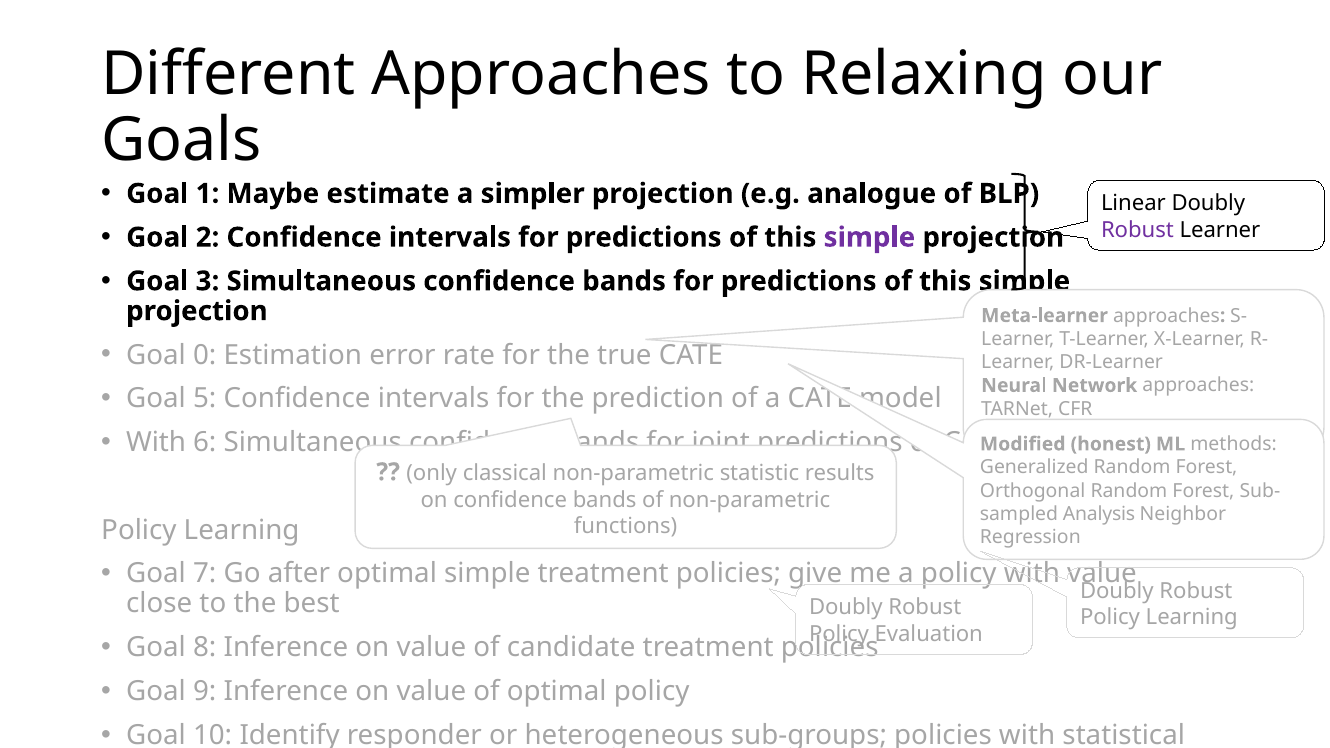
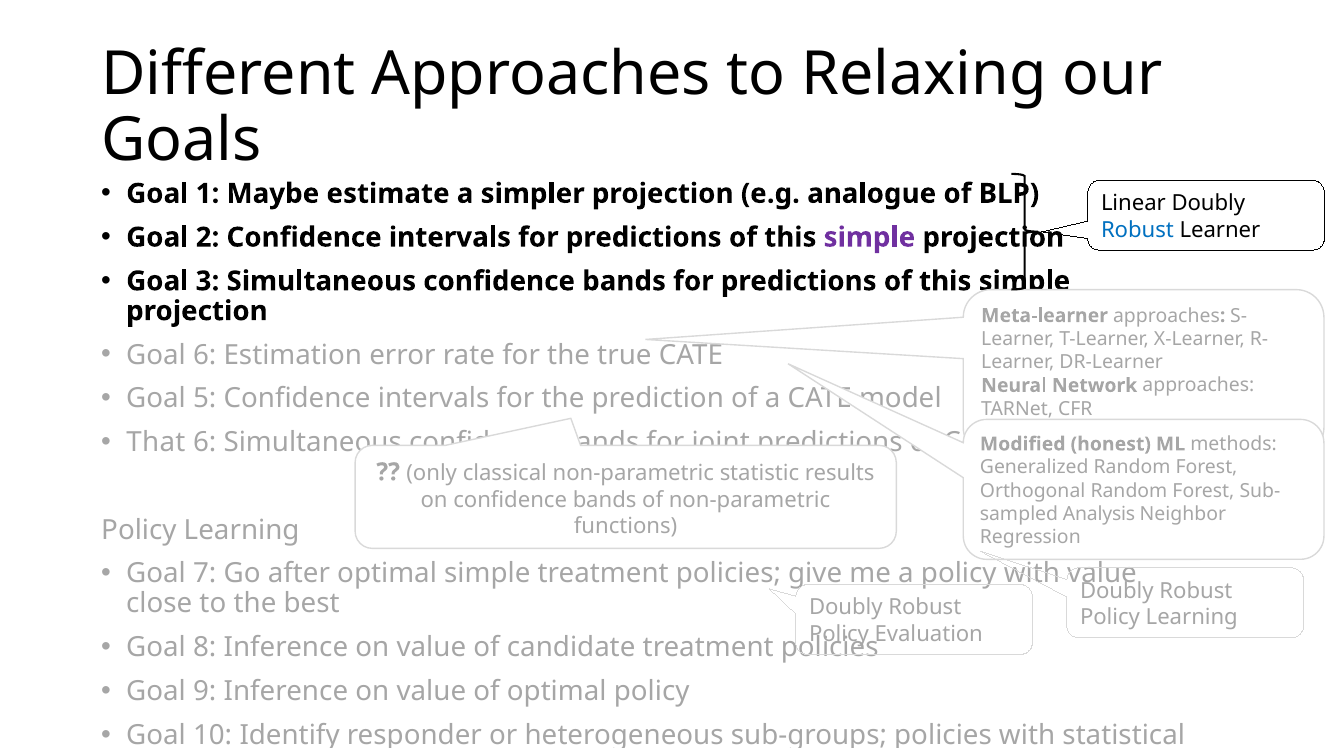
Robust at (1137, 230) colour: purple -> blue
Goal 0: 0 -> 6
With at (156, 443): With -> That
